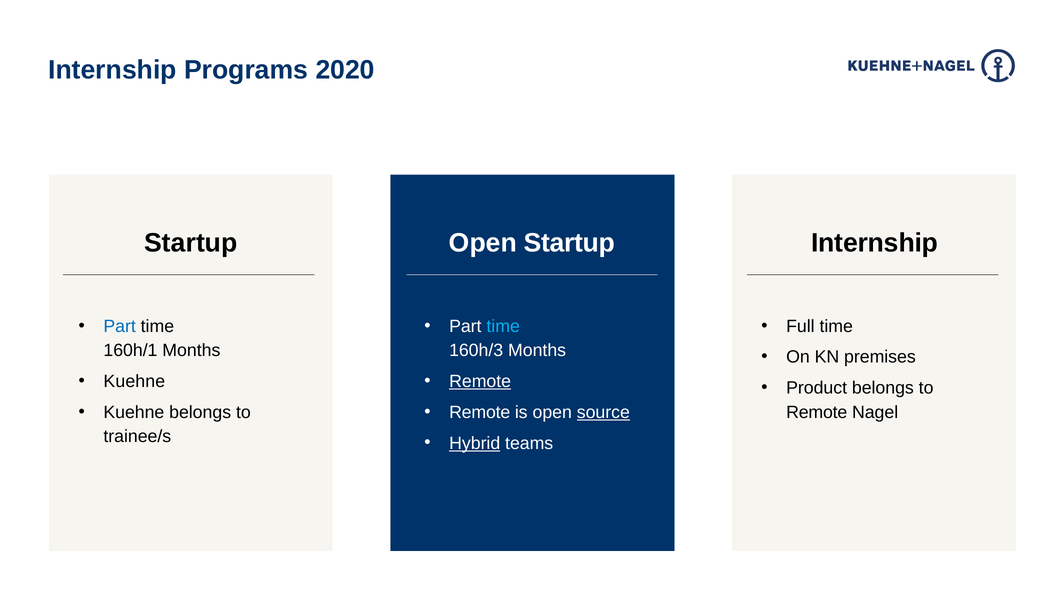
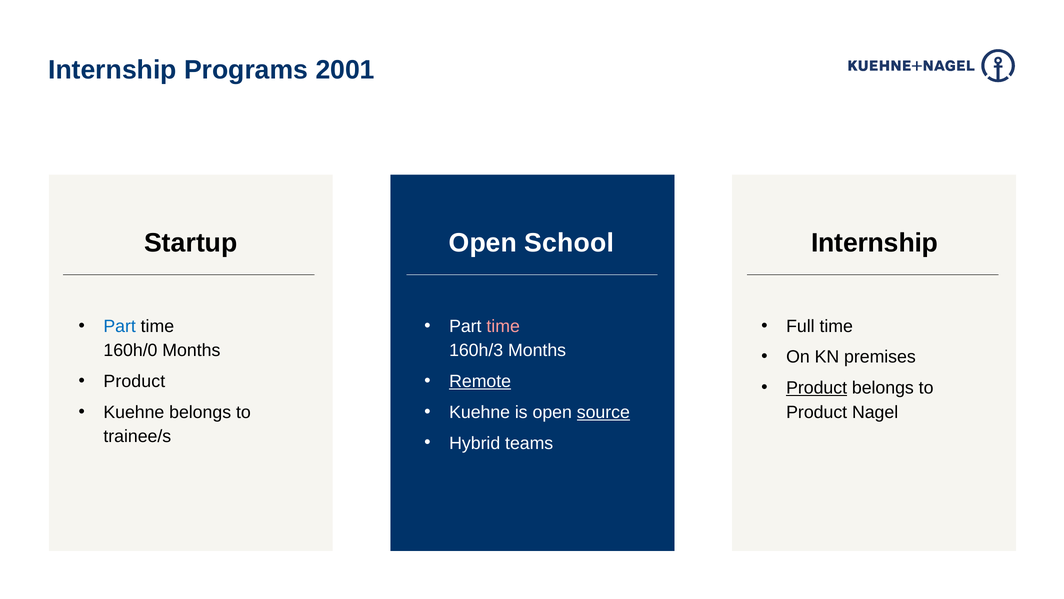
2020: 2020 -> 2001
Open Startup: Startup -> School
time at (503, 326) colour: light blue -> pink
160h/1: 160h/1 -> 160h/0
Kuehne at (134, 381): Kuehne -> Product
Product at (817, 388) underline: none -> present
Remote at (480, 412): Remote -> Kuehne
Remote at (817, 412): Remote -> Product
Hybrid underline: present -> none
